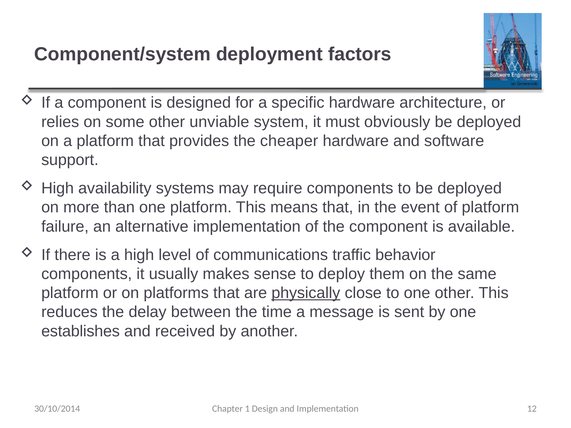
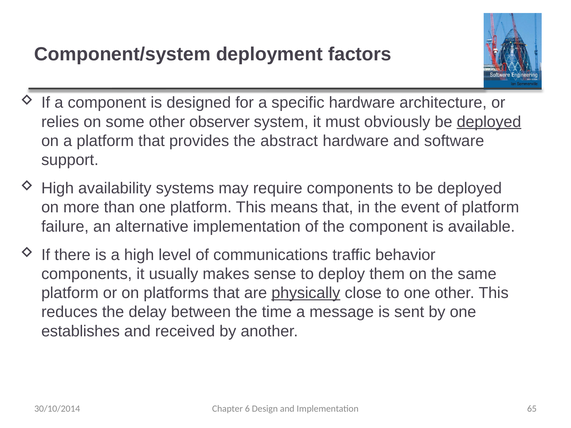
unviable: unviable -> observer
deployed at (489, 122) underline: none -> present
cheaper: cheaper -> abstract
1: 1 -> 6
12: 12 -> 65
